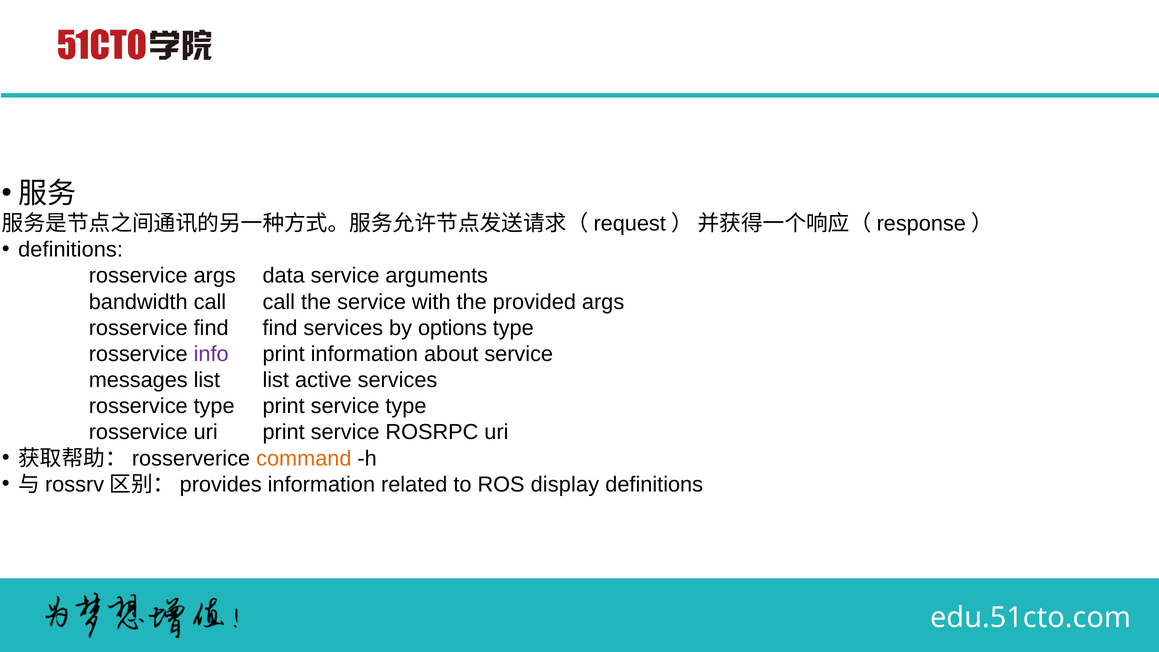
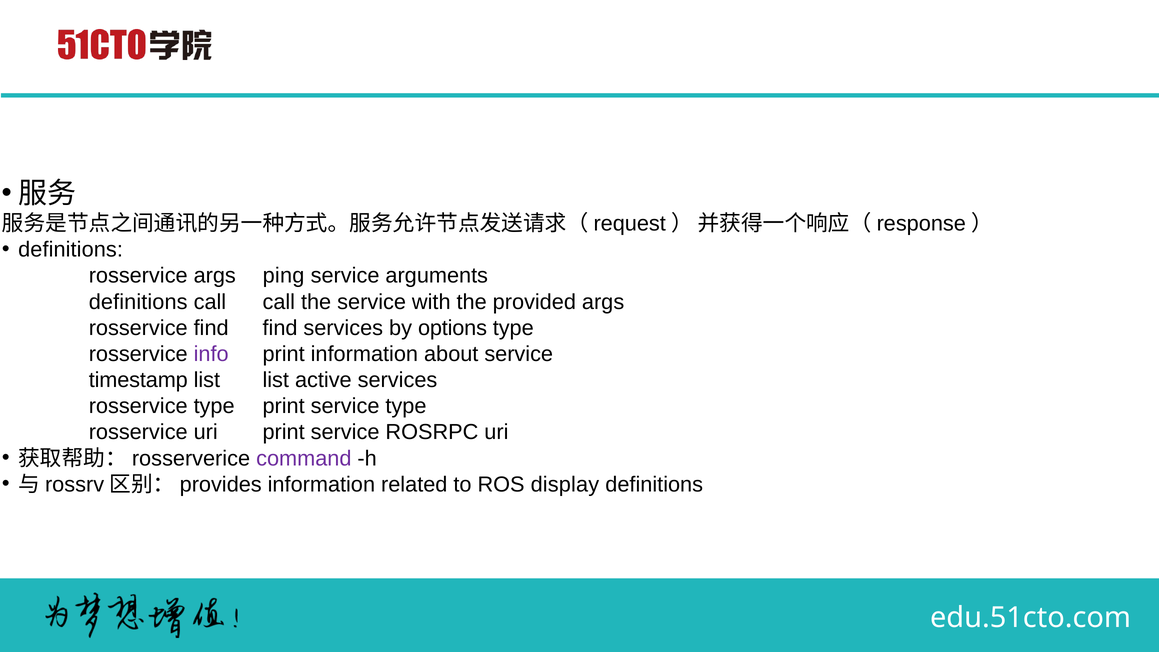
data: data -> ping
bandwidth at (138, 302): bandwidth -> definitions
messages: messages -> timestamp
command colour: orange -> purple
